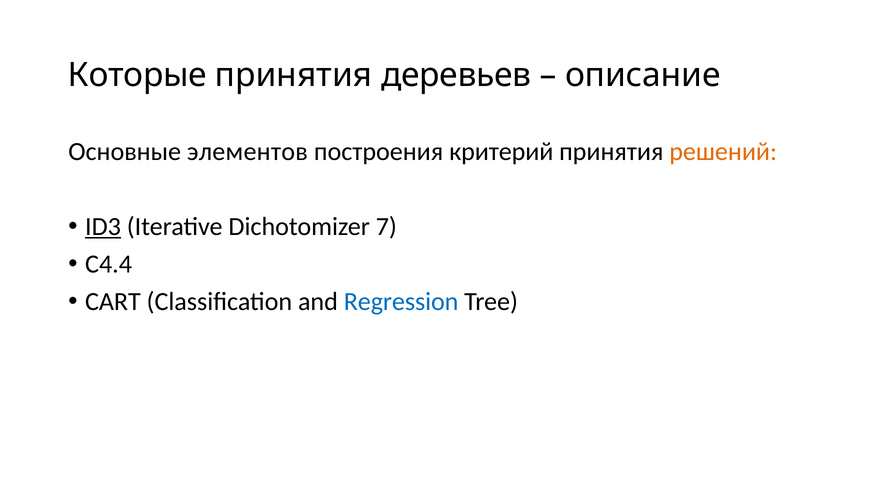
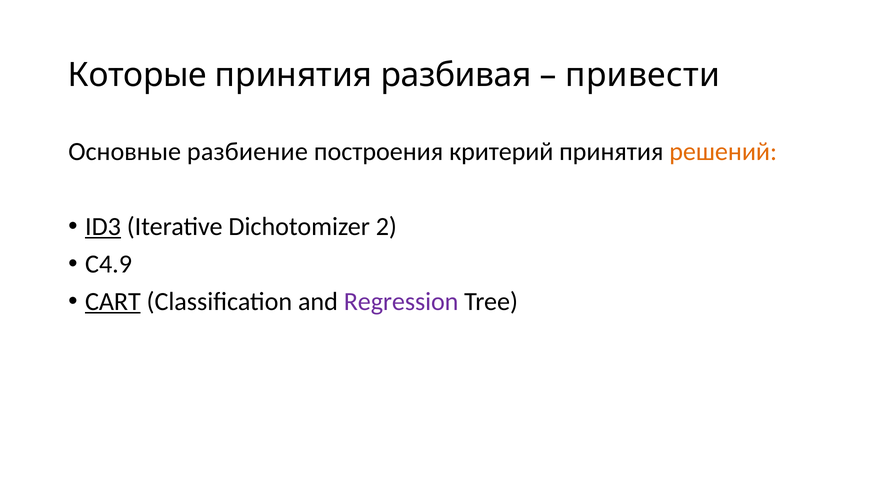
деревьев: деревьев -> разбивая
описание: описание -> привести
элементов: элементов -> разбиение
7: 7 -> 2
C4.4: C4.4 -> C4.9
CART underline: none -> present
Regression colour: blue -> purple
